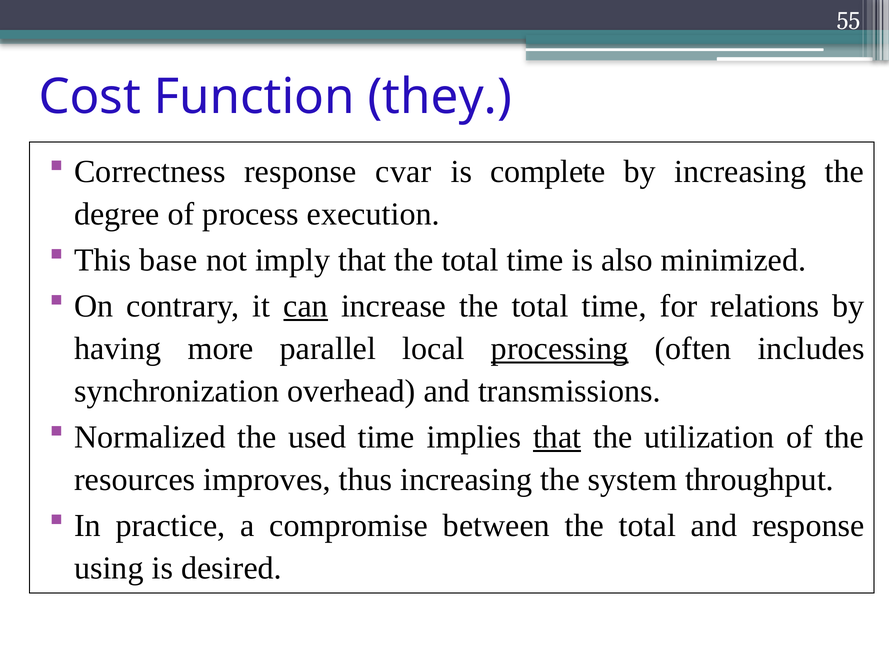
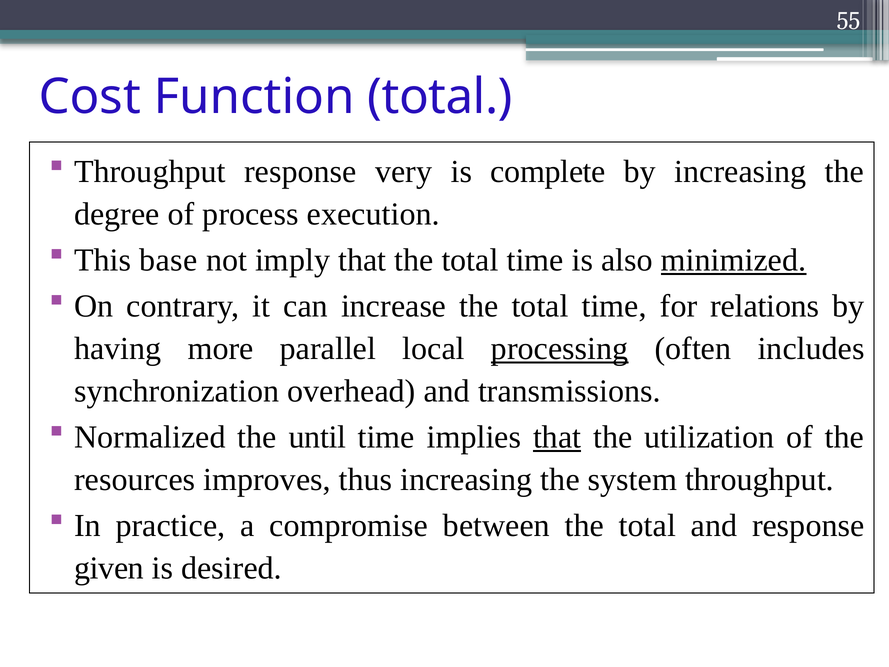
Function they: they -> total
Correctness at (150, 172): Correctness -> Throughput
cvar: cvar -> very
minimized underline: none -> present
can underline: present -> none
used: used -> until
using: using -> given
